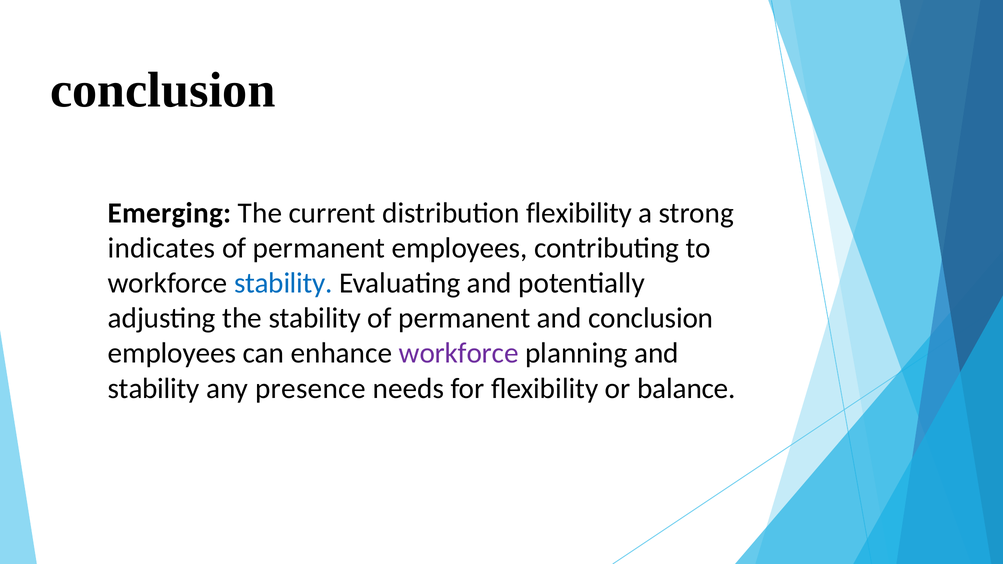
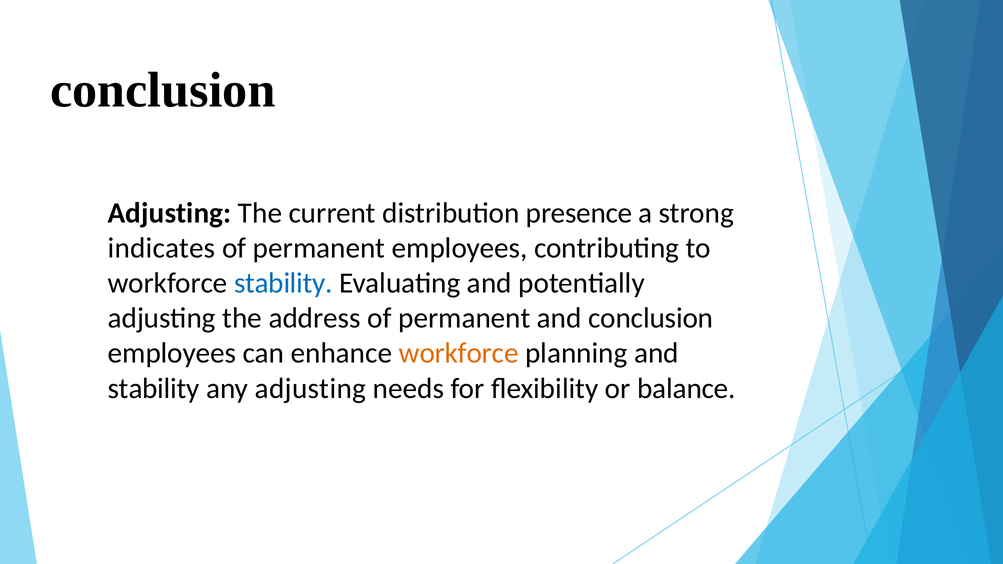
Emerging at (169, 213): Emerging -> Adjusting
distribution flexibility: flexibility -> presence
the stability: stability -> address
workforce at (459, 353) colour: purple -> orange
any presence: presence -> adjusting
